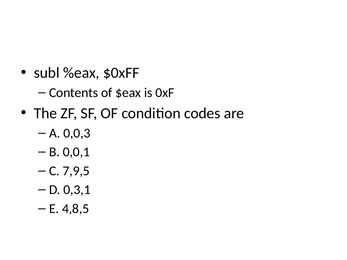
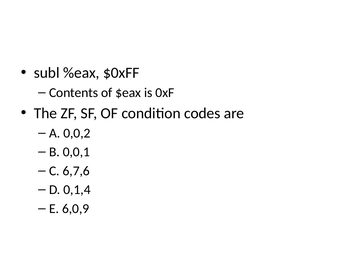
0,0,3: 0,0,3 -> 0,0,2
7,9,5: 7,9,5 -> 6,7,6
0,3,1: 0,3,1 -> 0,1,4
4,8,5: 4,8,5 -> 6,0,9
